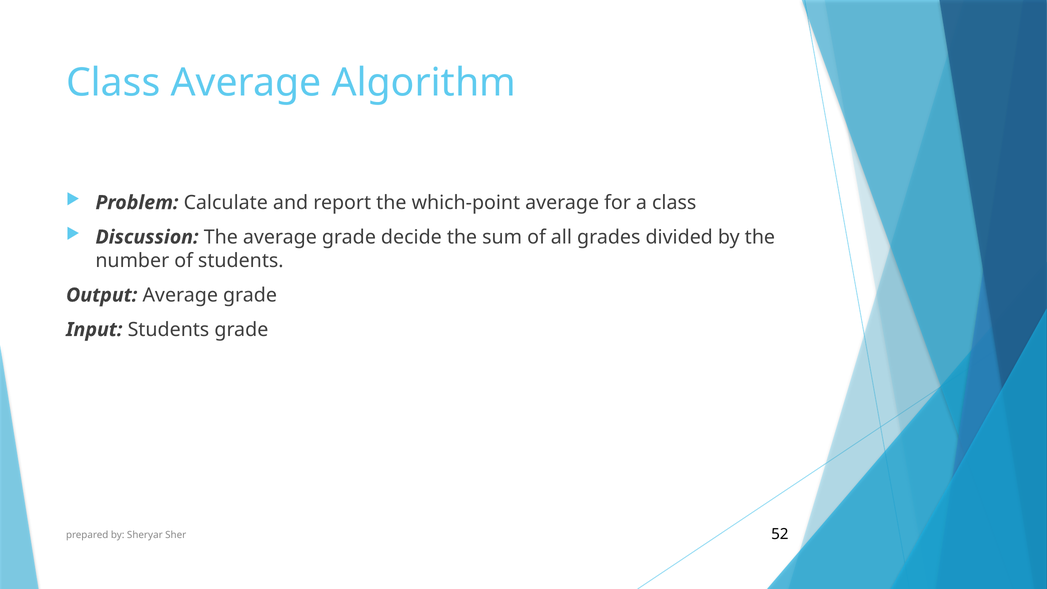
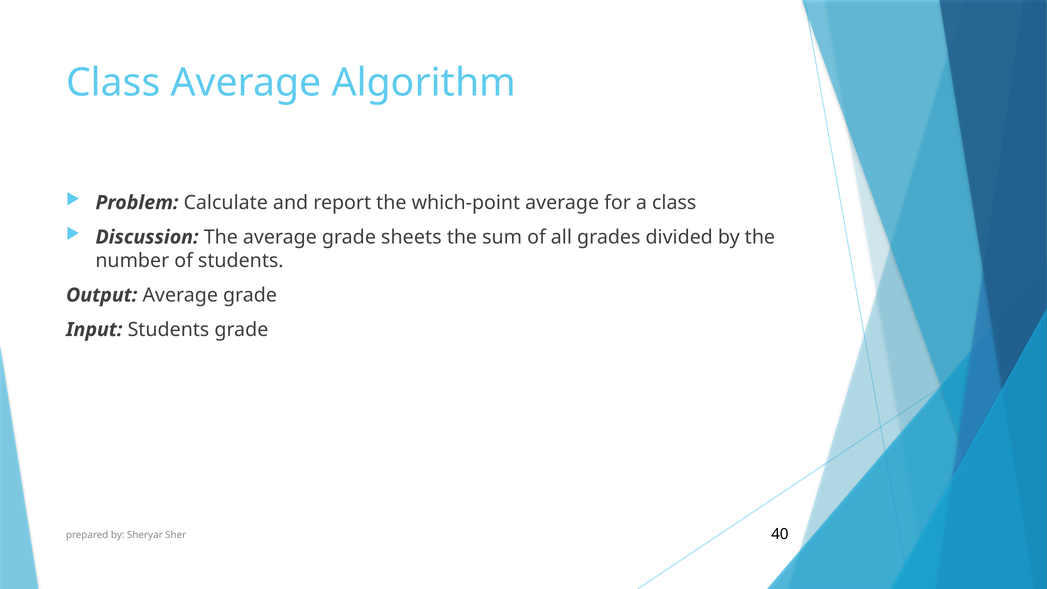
decide: decide -> sheets
52: 52 -> 40
